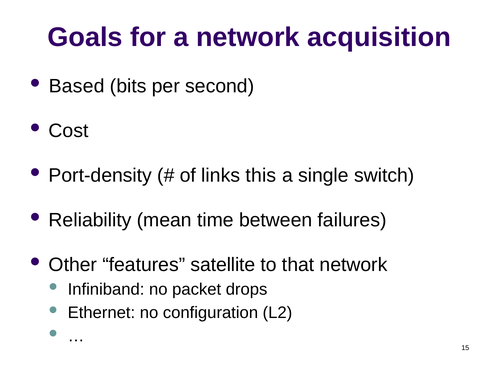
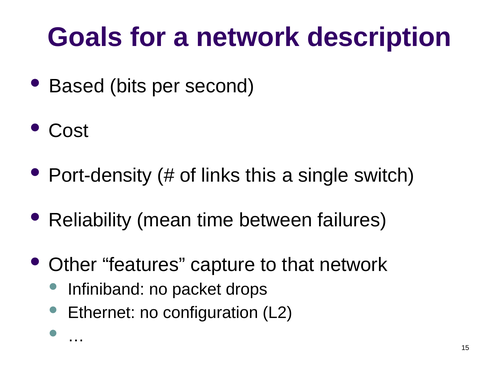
acquisition: acquisition -> description
satellite: satellite -> capture
